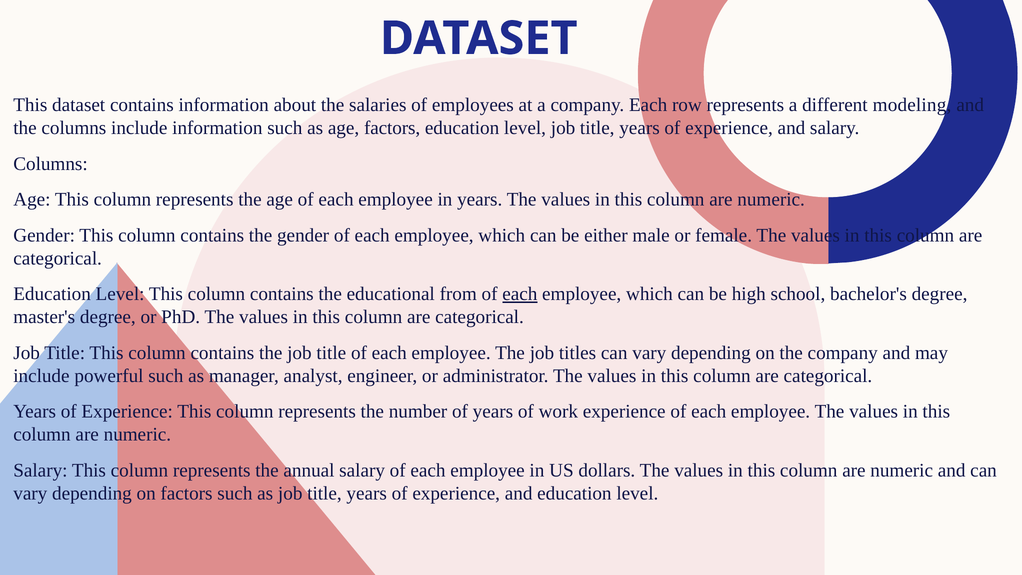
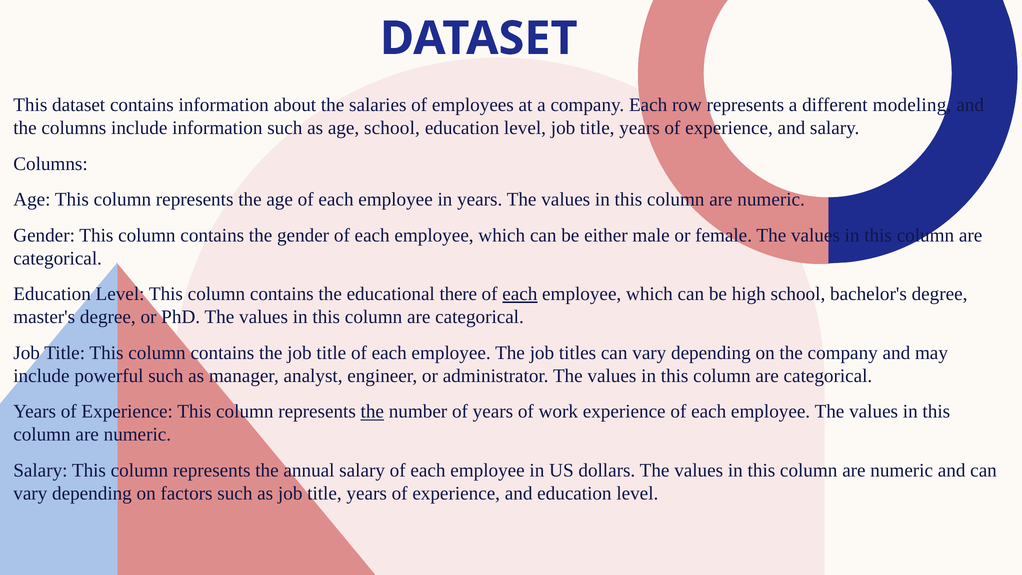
age factors: factors -> school
from: from -> there
the at (372, 412) underline: none -> present
